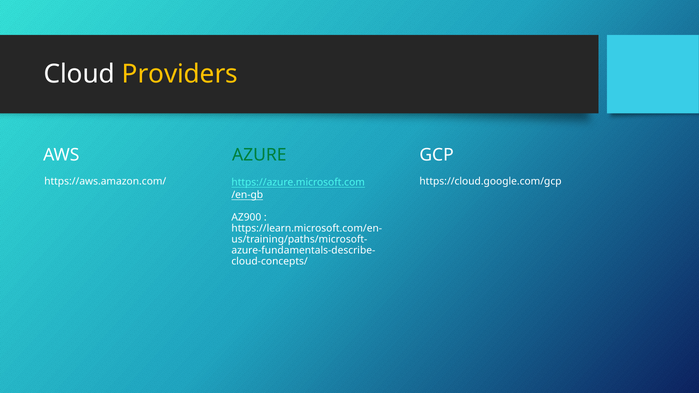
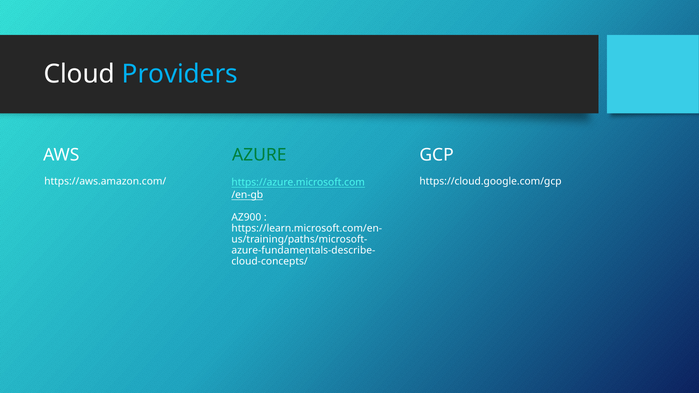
Providers colour: yellow -> light blue
